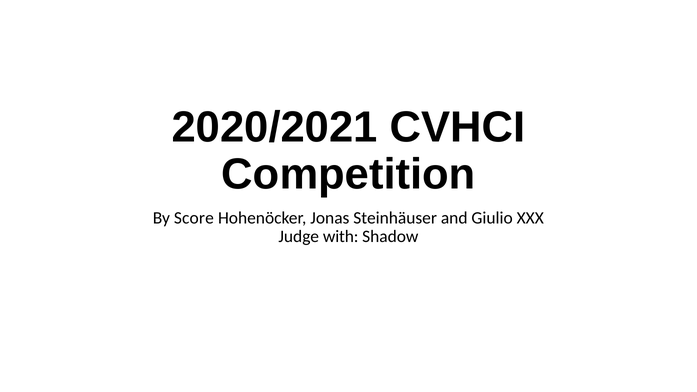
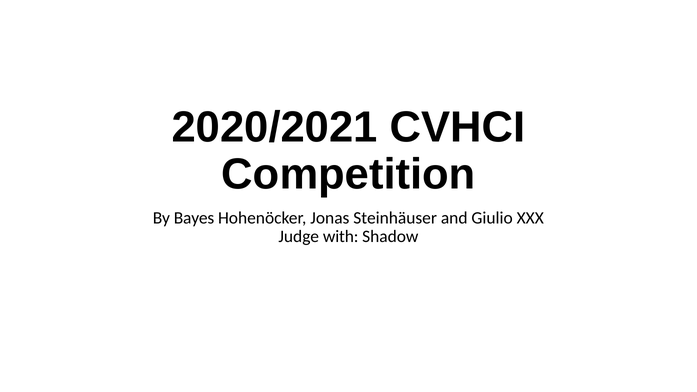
Score: Score -> Bayes
